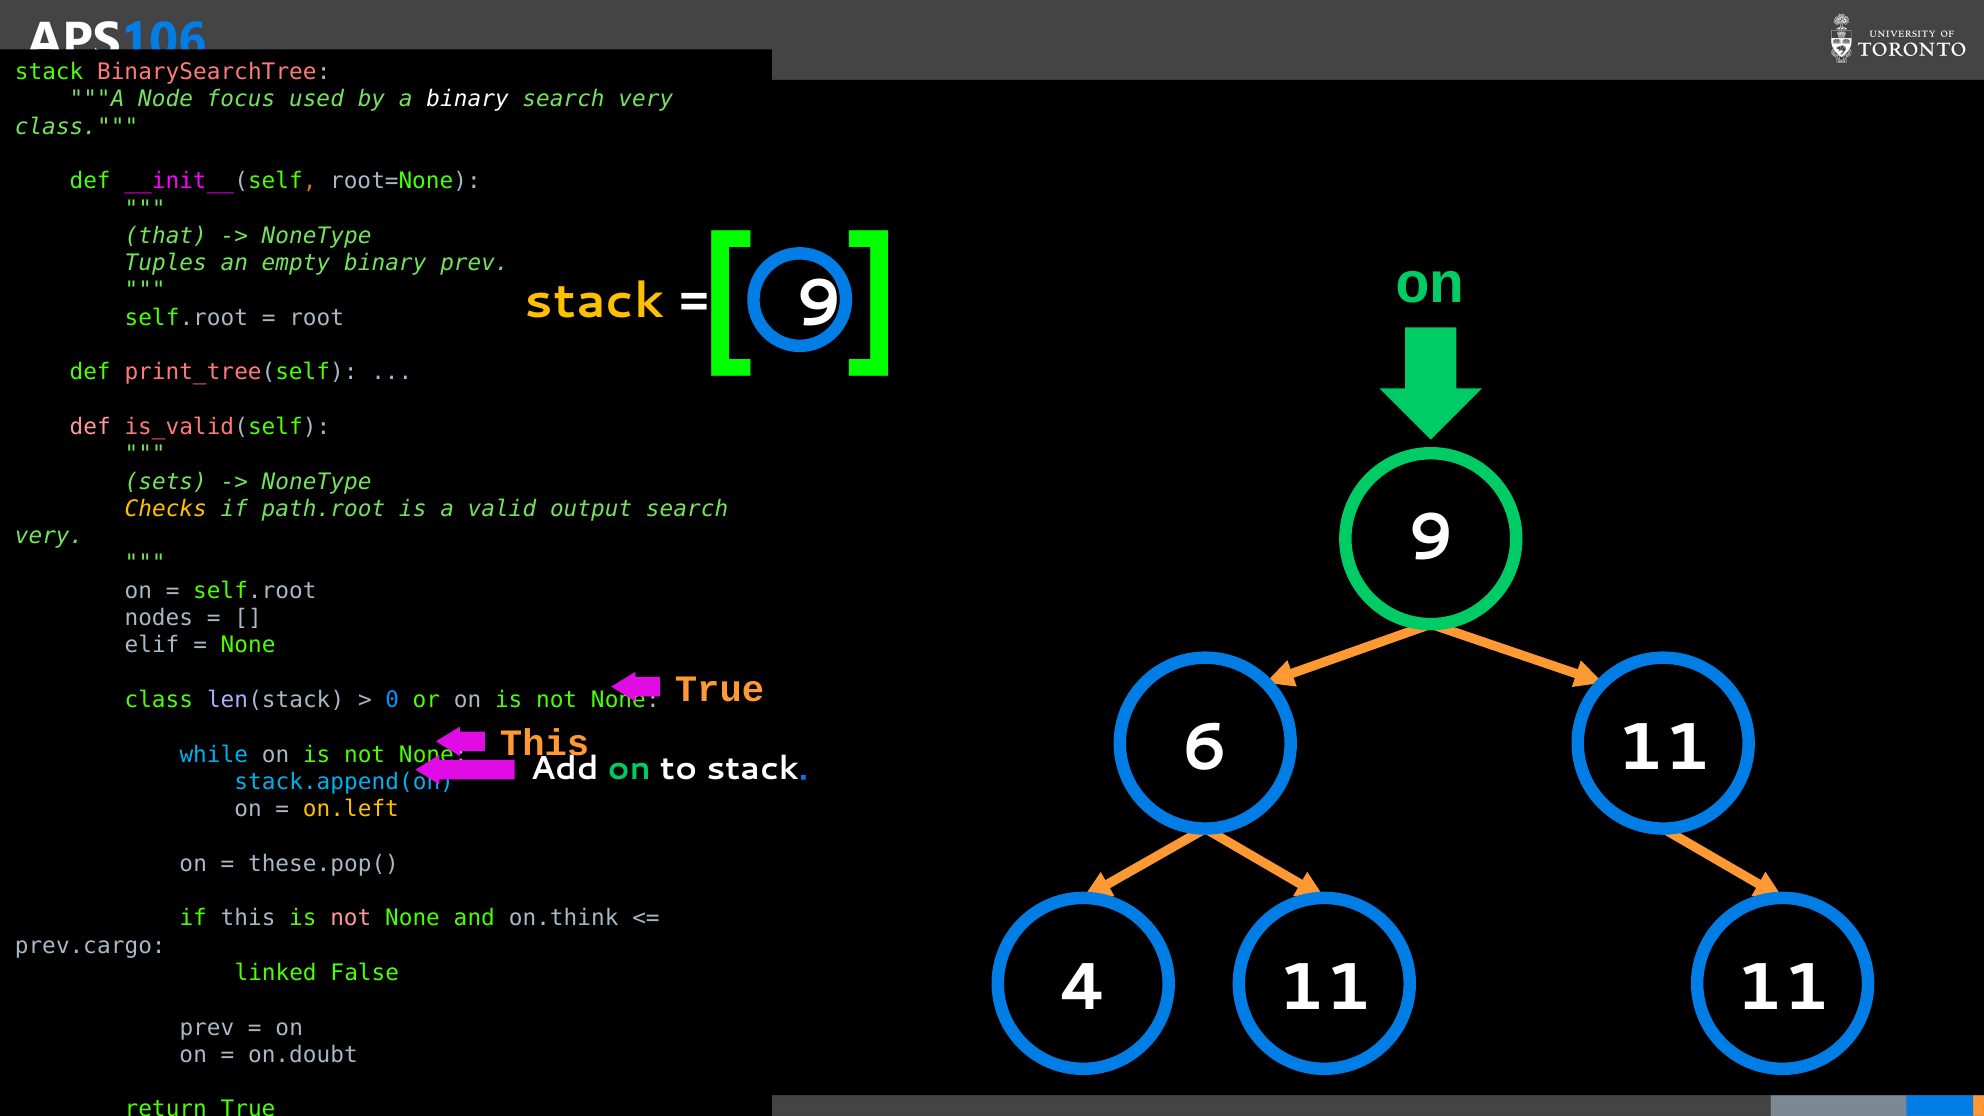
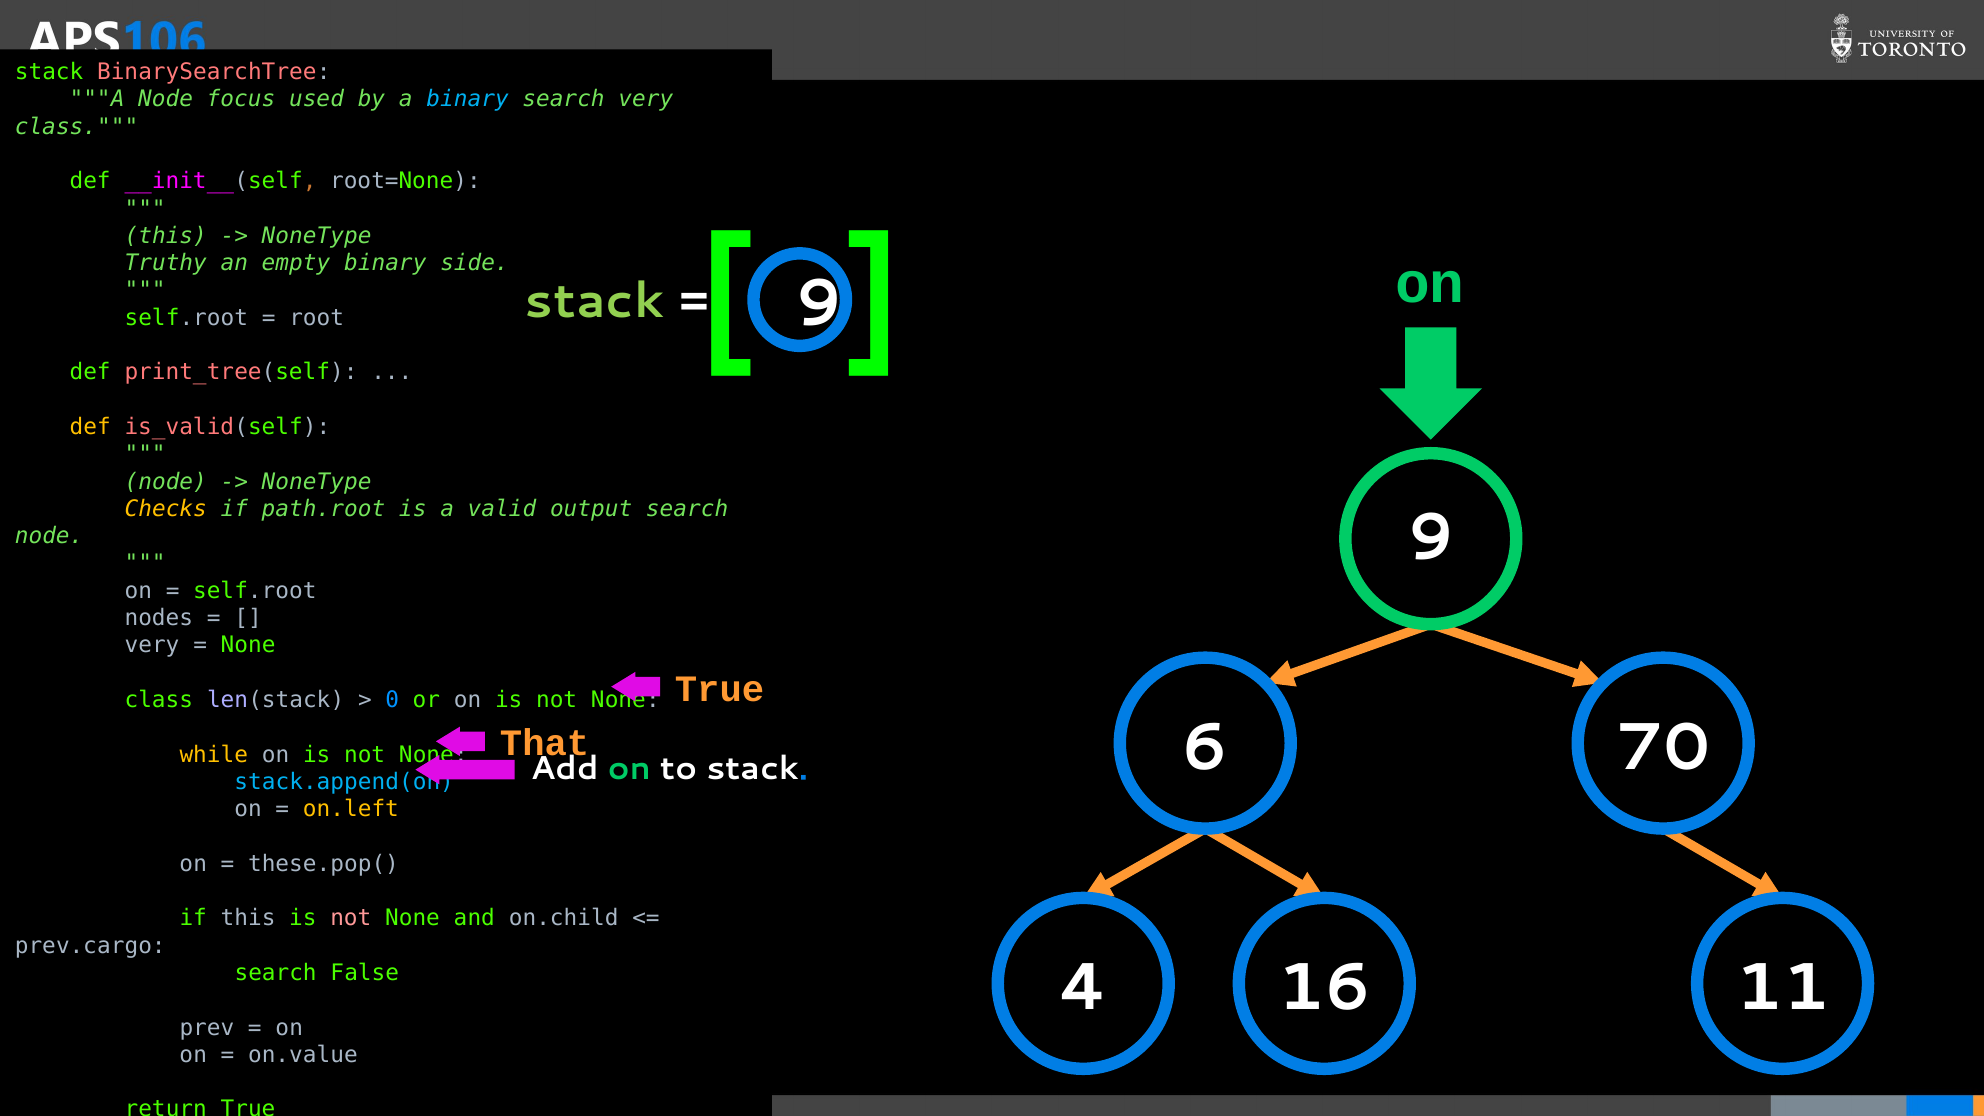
binary at (468, 99) colour: white -> light blue
that at (166, 236): that -> this
Tuples: Tuples -> Truthy
binary prev: prev -> side
stack at (594, 302) colour: yellow -> light green
def at (90, 427) colour: pink -> yellow
sets at (166, 482): sets -> node
very at (49, 536): very -> node
elif at (152, 645): elif -> very
6 11: 11 -> 70
This at (545, 744): This -> That
while colour: light blue -> yellow
on.think: on.think -> on.child
4 11: 11 -> 16
linked at (276, 973): linked -> search
on.doubt: on.doubt -> on.value
